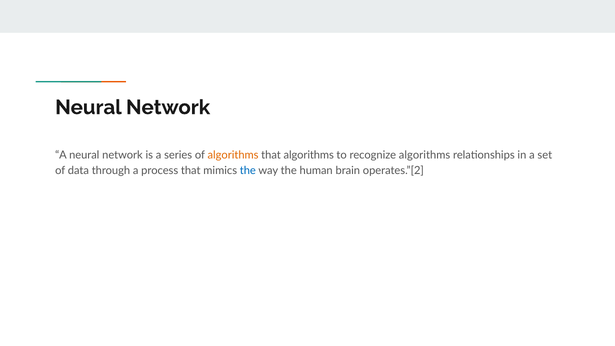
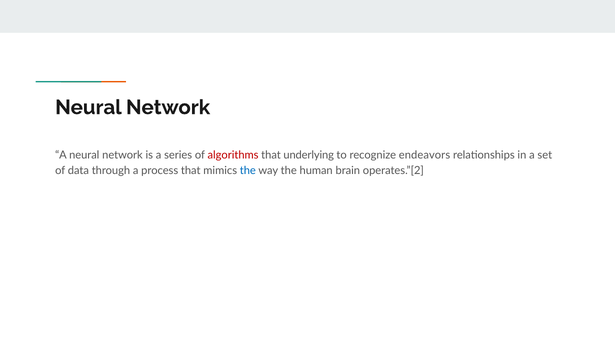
algorithms at (233, 155) colour: orange -> red
that algorithms: algorithms -> underlying
recognize algorithms: algorithms -> endeavors
